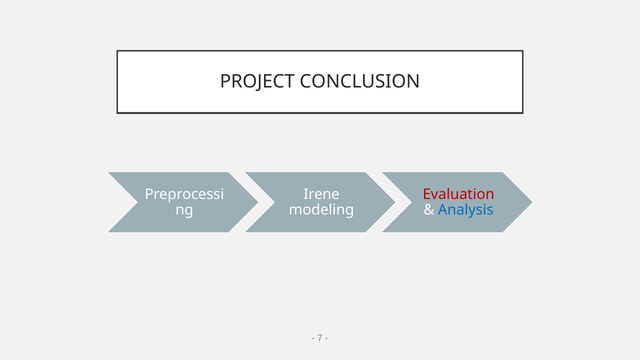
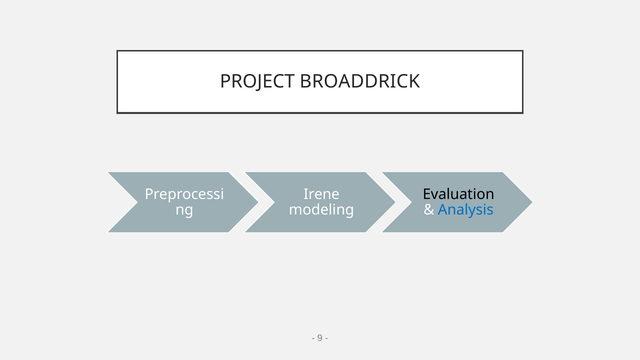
CONCLUSION: CONCLUSION -> BROADDRICK
Evaluation colour: red -> black
7: 7 -> 9
